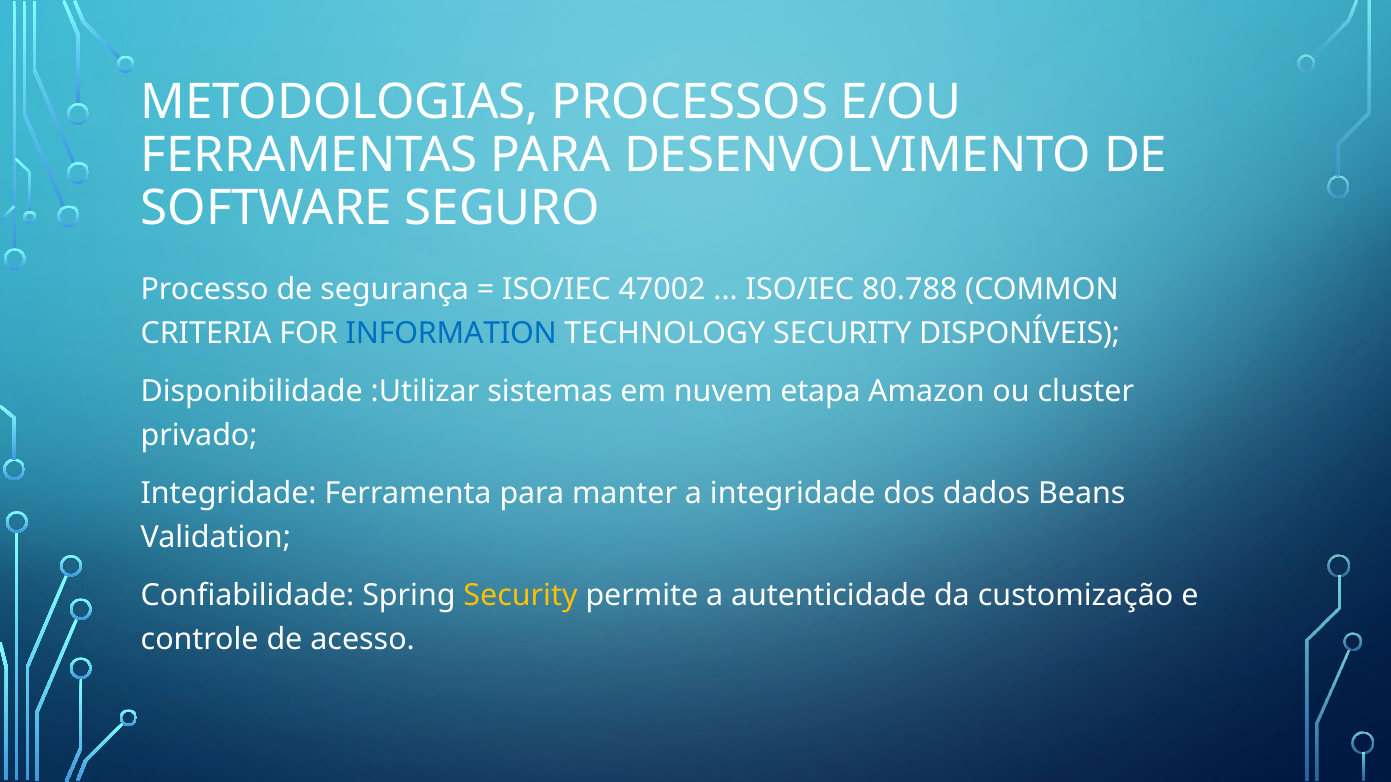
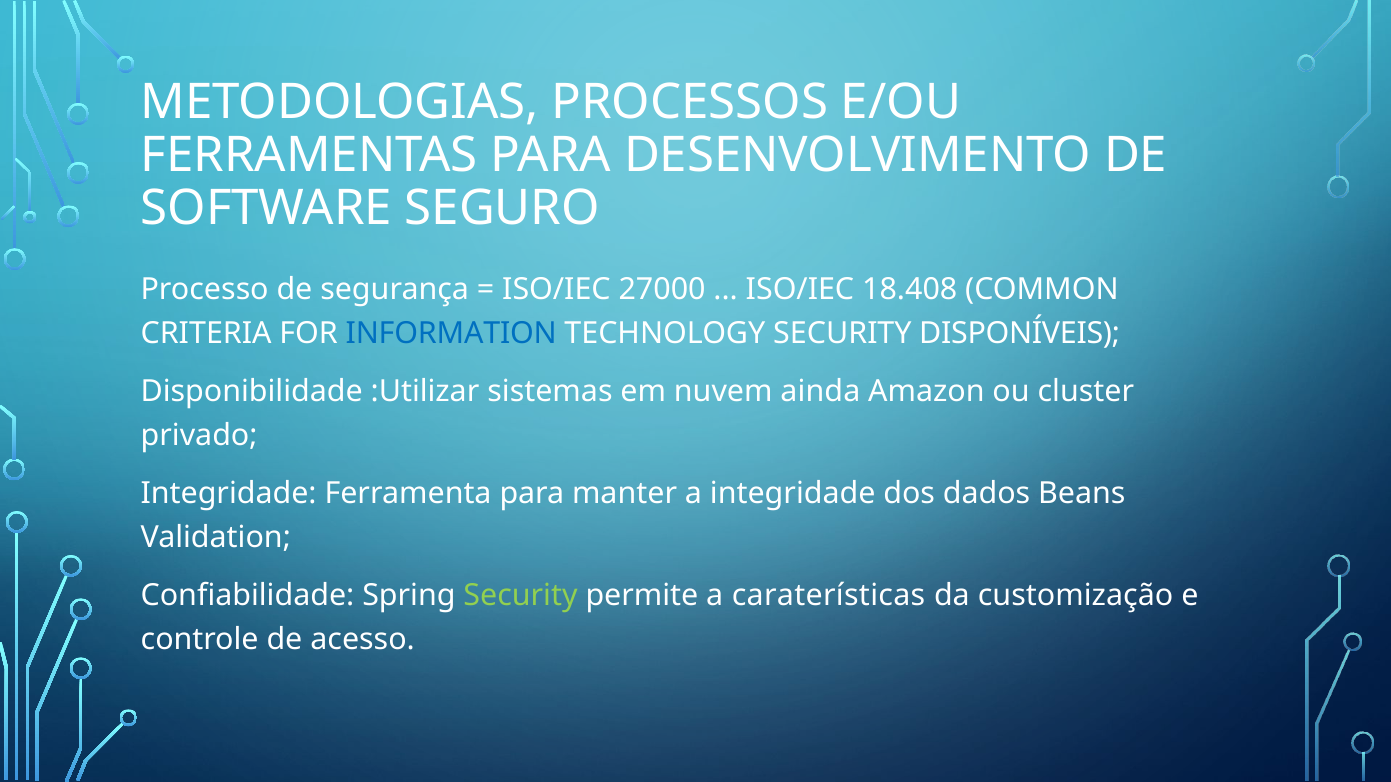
47002: 47002 -> 27000
80.788: 80.788 -> 18.408
etapa: etapa -> ainda
Security at (520, 596) colour: yellow -> light green
autenticidade: autenticidade -> caraterísticas
